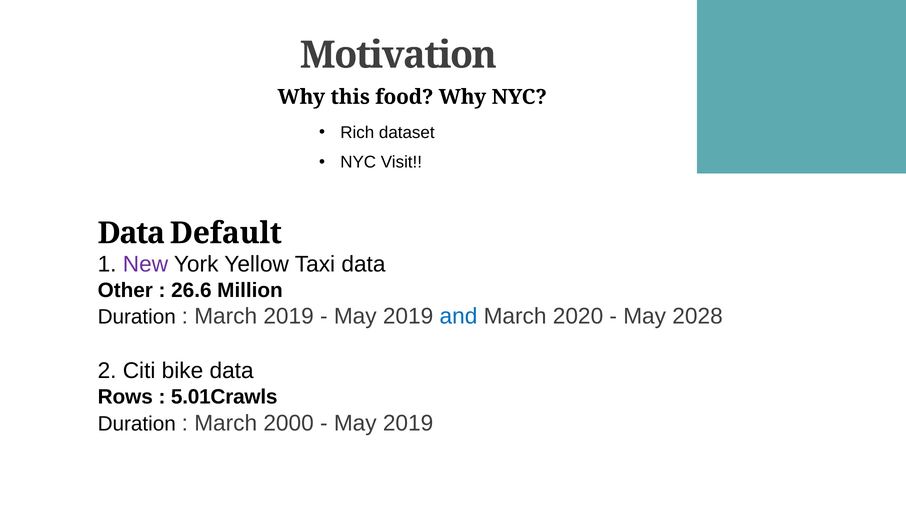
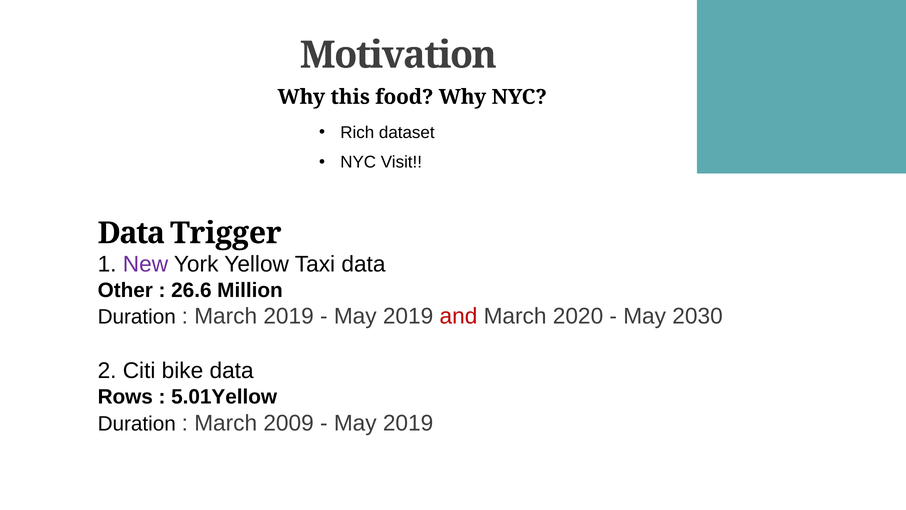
Default: Default -> Trigger
and colour: blue -> red
2028: 2028 -> 2030
5.01Crawls: 5.01Crawls -> 5.01Yellow
2000: 2000 -> 2009
